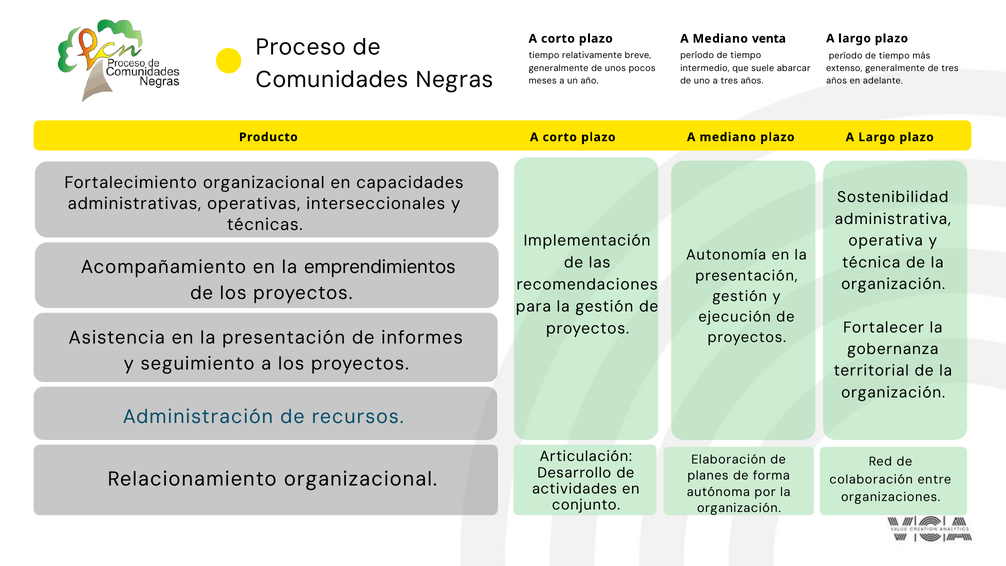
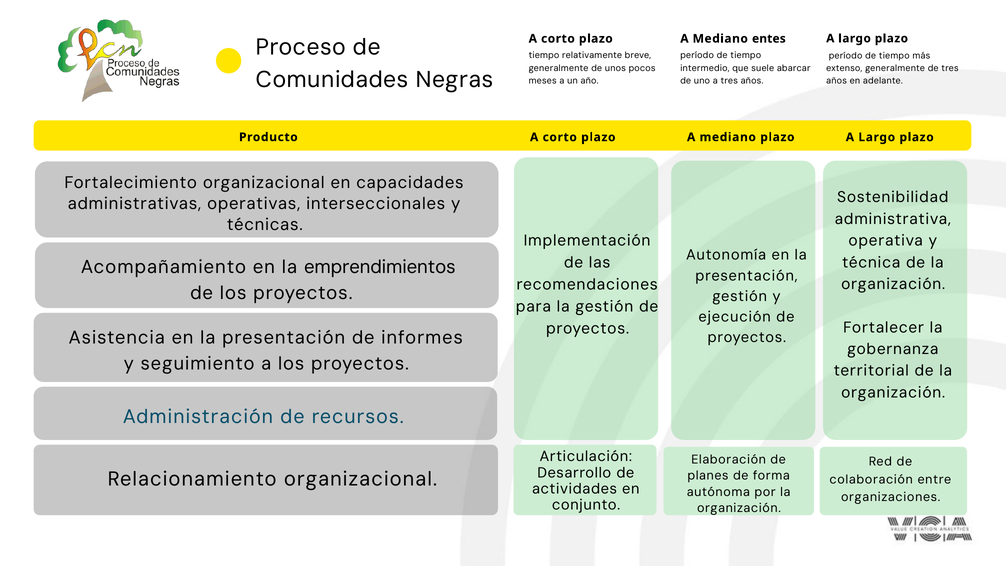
venta: venta -> entes
